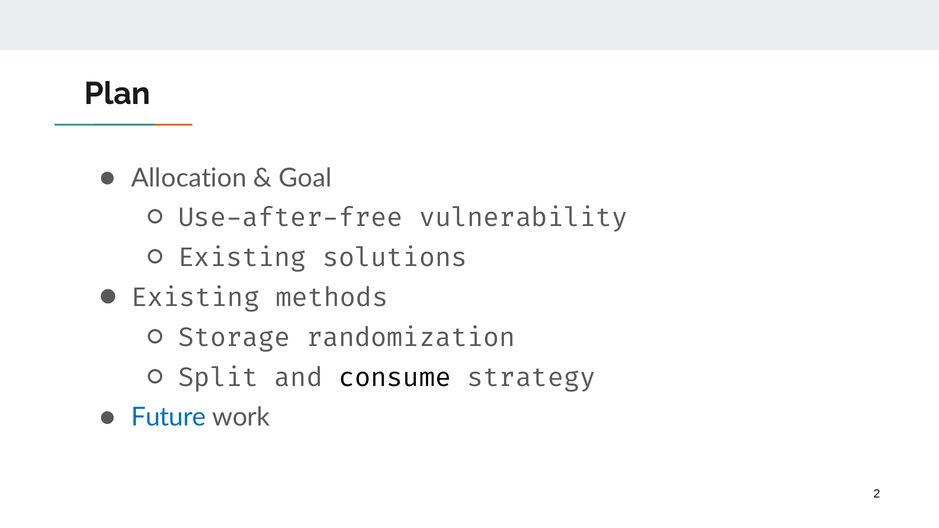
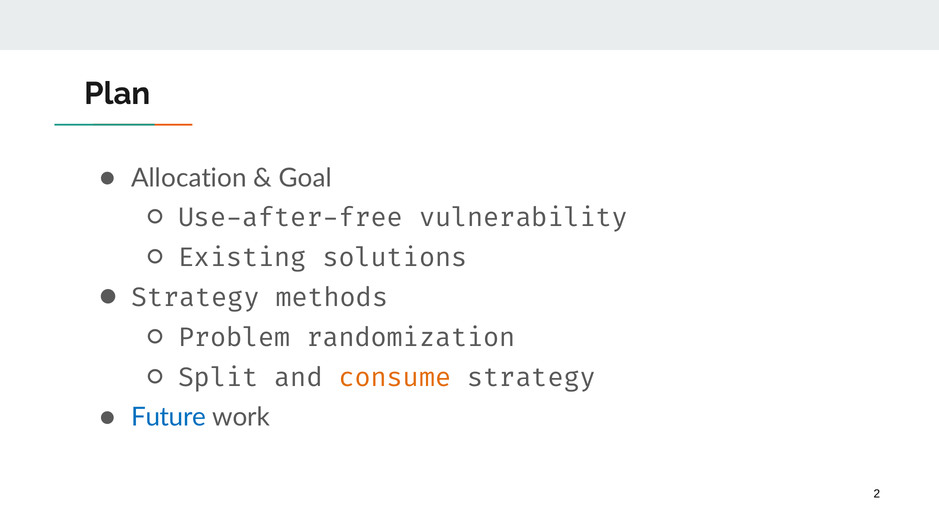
Existing at (195, 298): Existing -> Strategy
Storage: Storage -> Problem
consume colour: black -> orange
